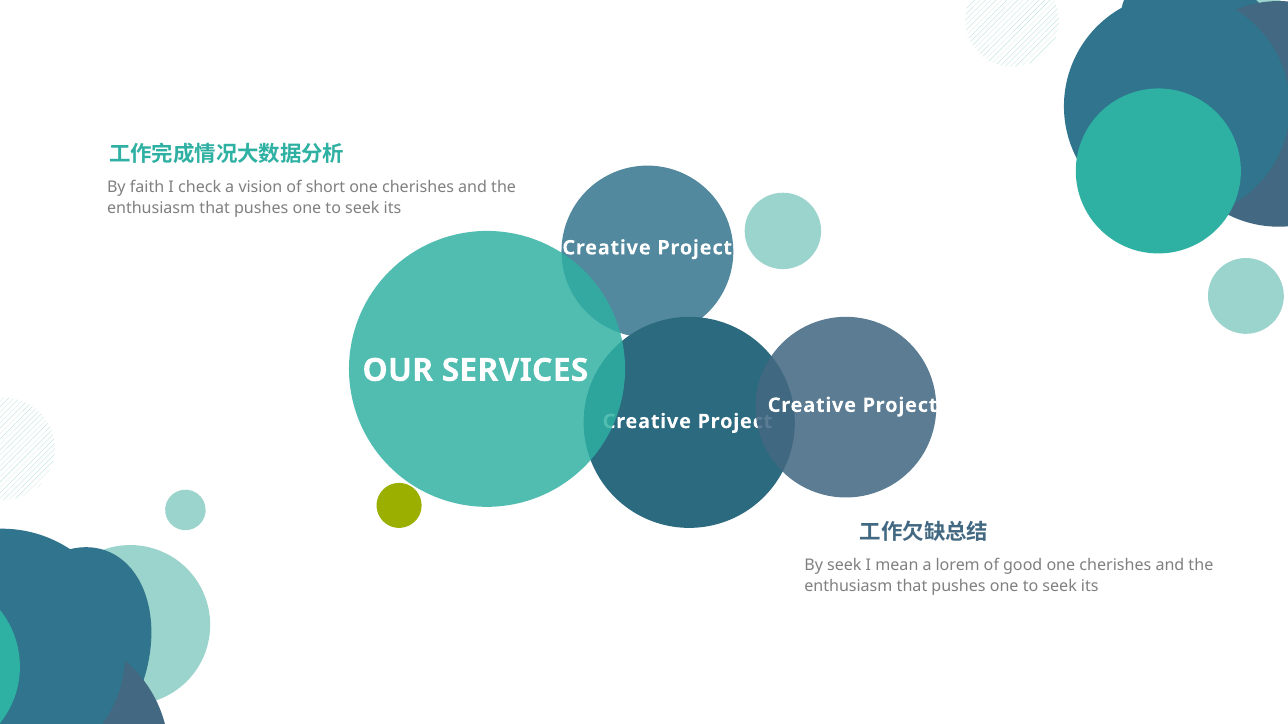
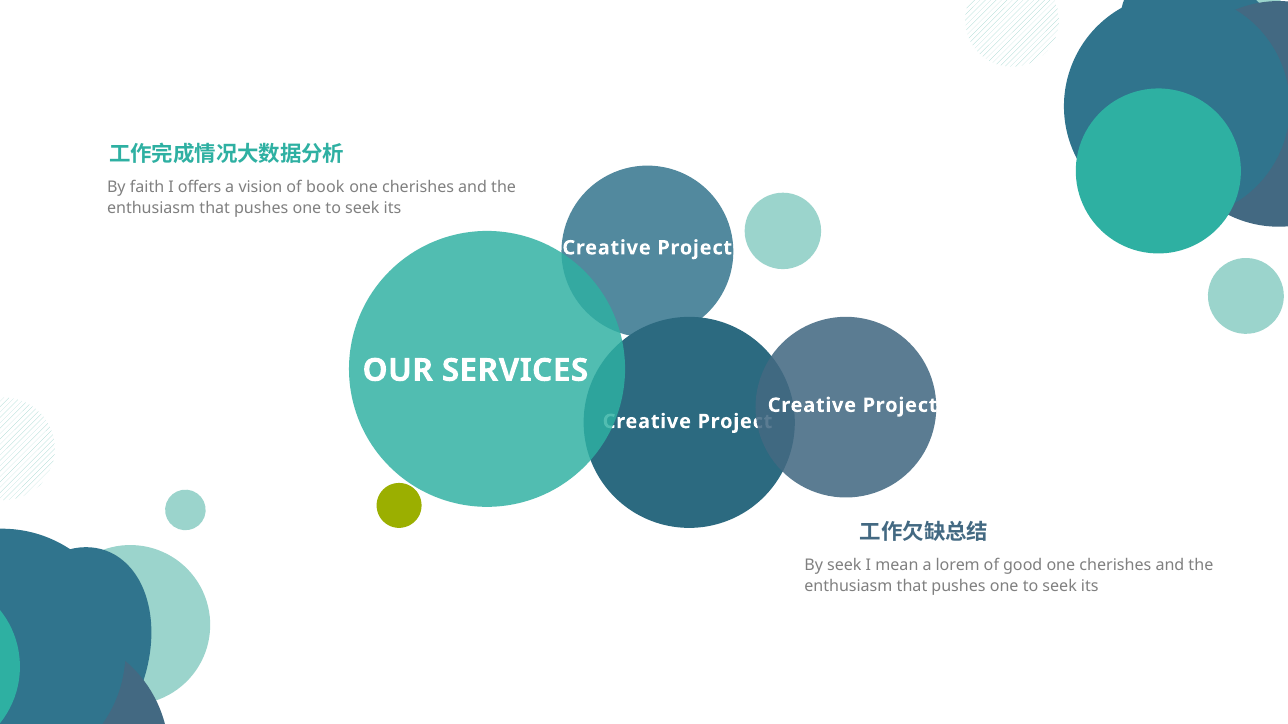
check: check -> offers
short: short -> book
